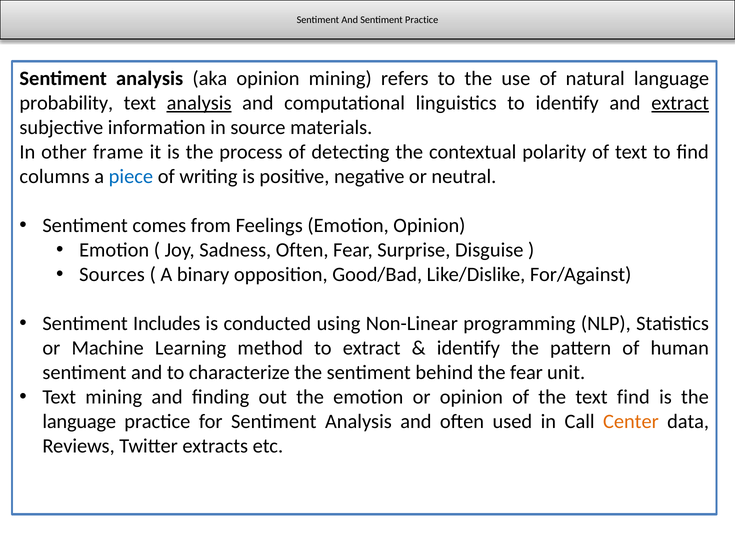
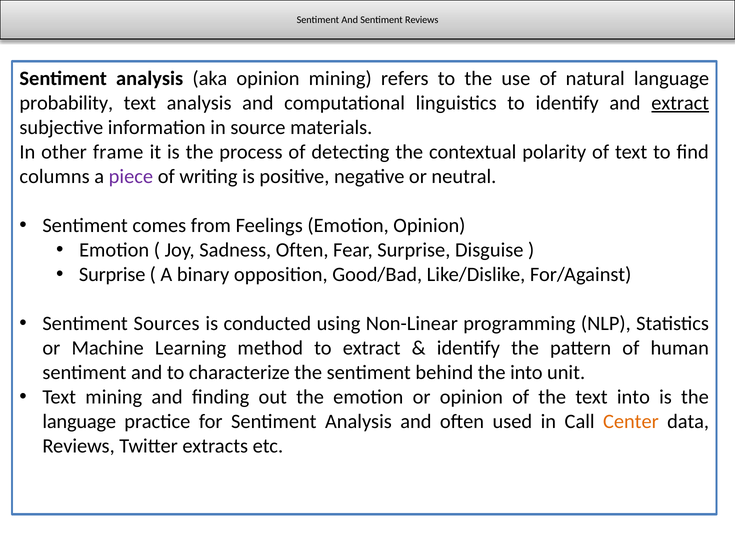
Sentiment Practice: Practice -> Reviews
analysis at (199, 103) underline: present -> none
piece colour: blue -> purple
Sources at (112, 275): Sources -> Surprise
Includes: Includes -> Sources
the fear: fear -> into
text find: find -> into
